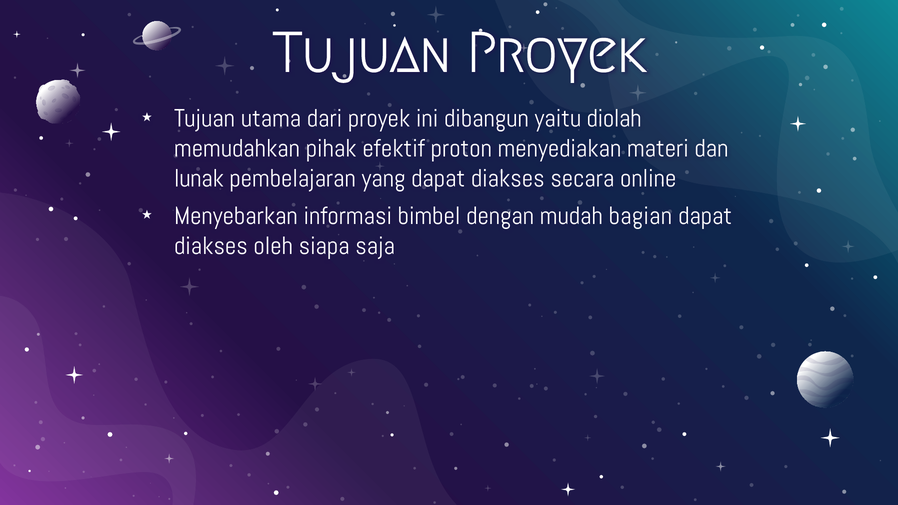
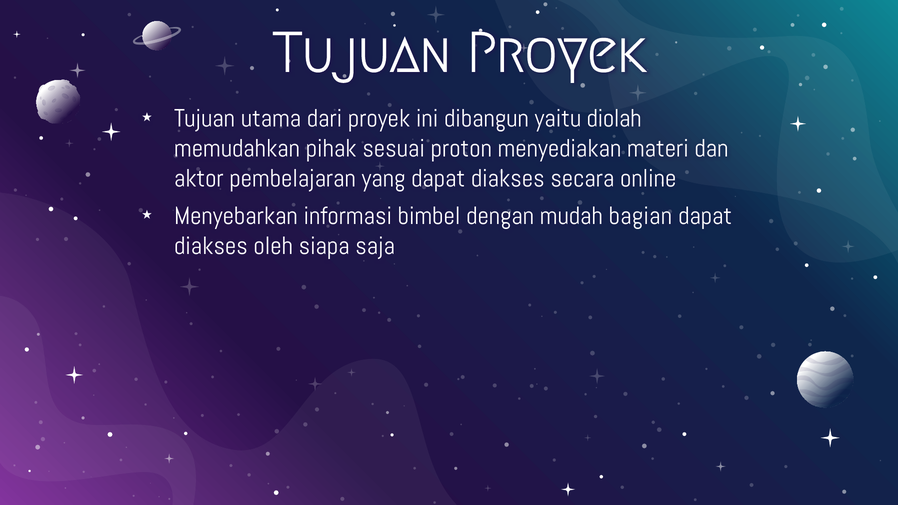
efektif: efektif -> sesuai
lunak: lunak -> aktor
